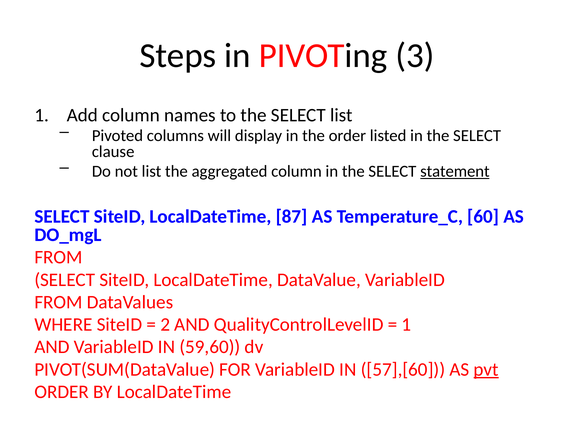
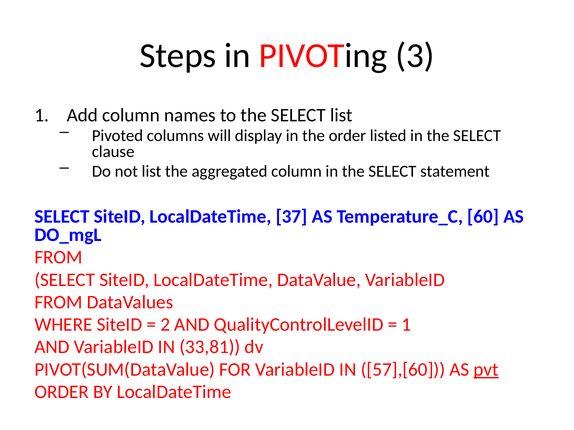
statement underline: present -> none
87: 87 -> 37
59,60: 59,60 -> 33,81
